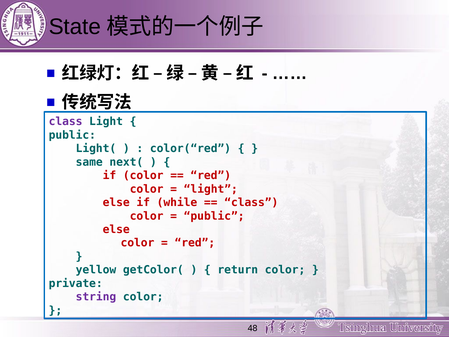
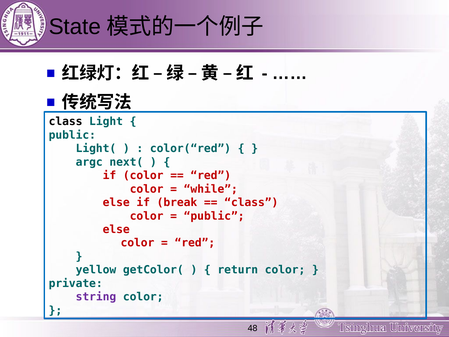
class at (66, 122) colour: purple -> black
same: same -> argc
light at (211, 189): light -> while
while: while -> break
